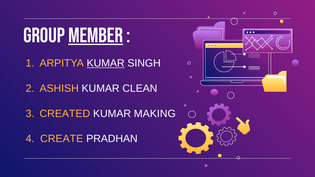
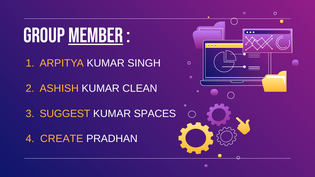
KUMAR at (106, 63) underline: present -> none
CREATED: CREATED -> SUGGEST
MAKING: MAKING -> SPACES
